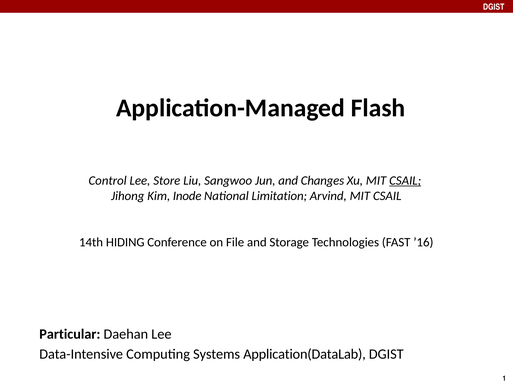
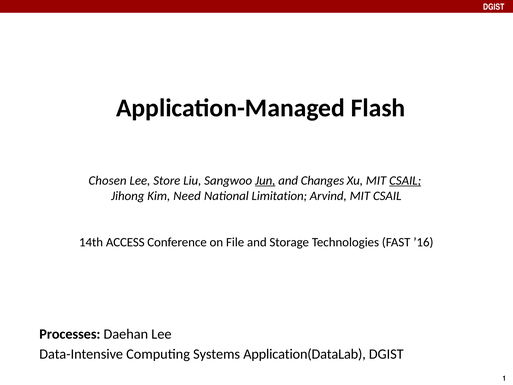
Control: Control -> Chosen
Jun underline: none -> present
Inode: Inode -> Need
HIDING: HIDING -> ACCESS
Particular: Particular -> Processes
